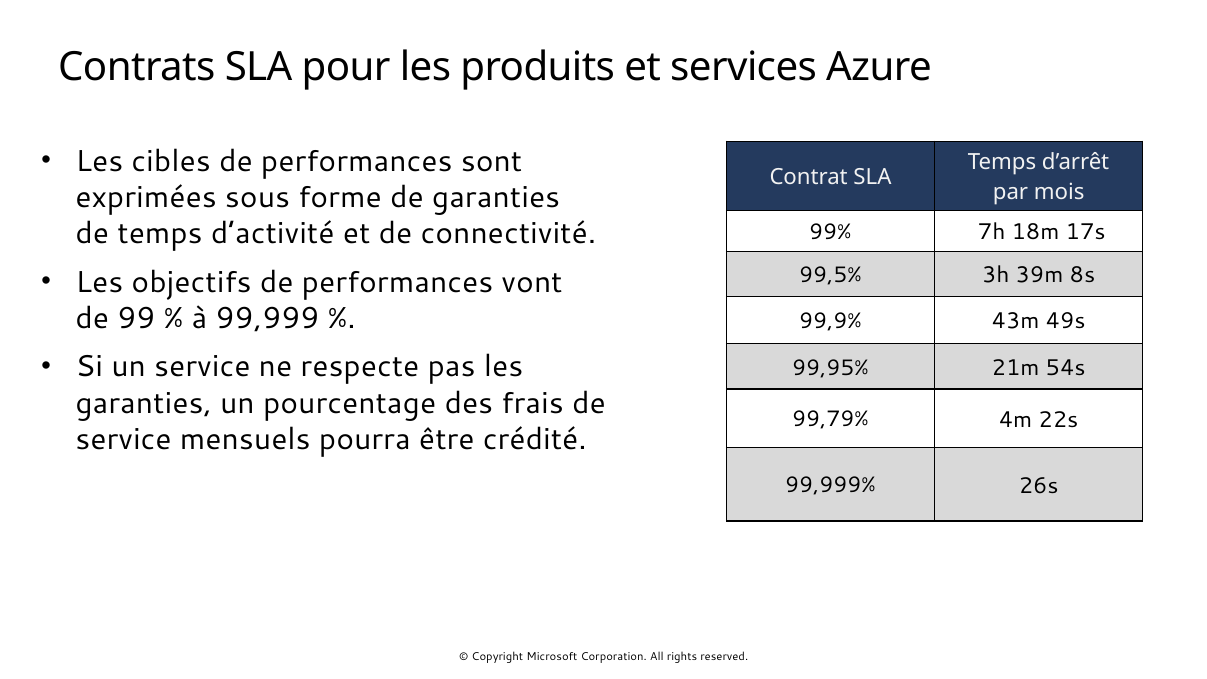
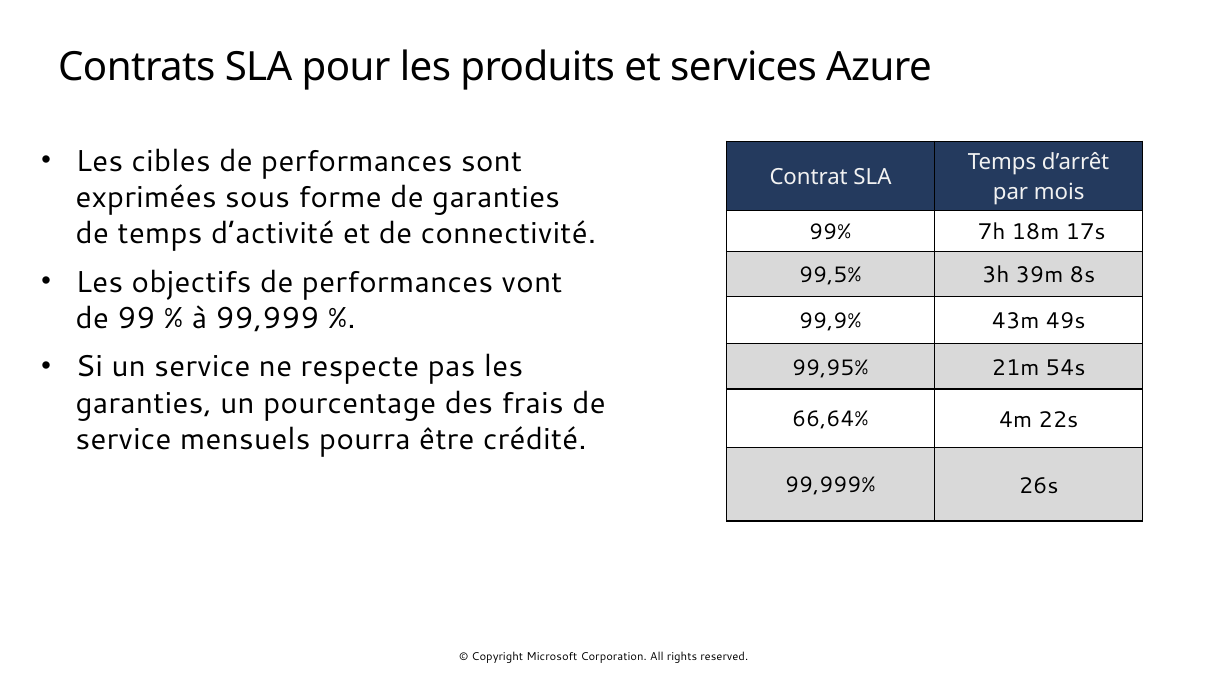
99,79%: 99,79% -> 66,64%
